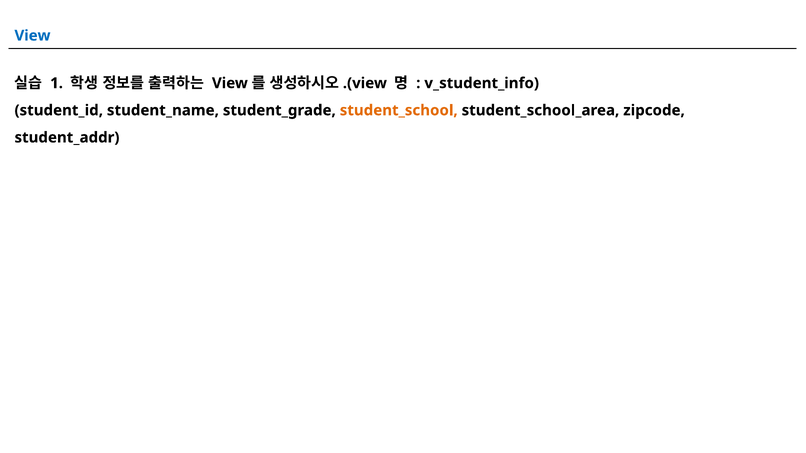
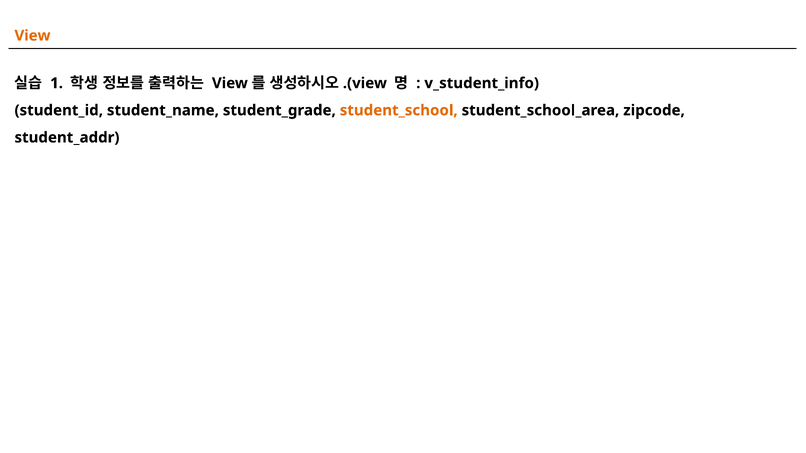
View at (32, 36) colour: blue -> orange
